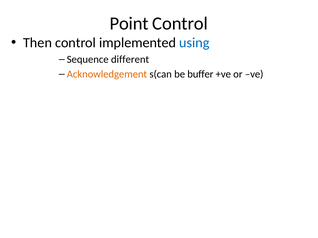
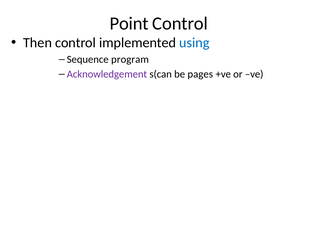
different: different -> program
Acknowledgement colour: orange -> purple
buffer: buffer -> pages
